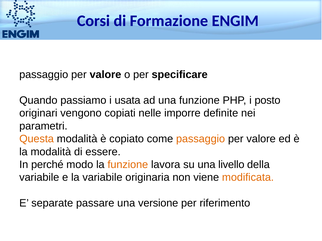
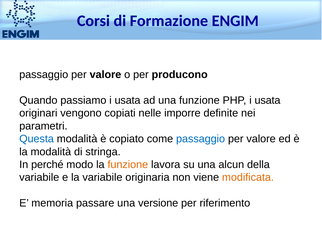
specificare: specificare -> producono
PHP i posto: posto -> usata
Questa colour: orange -> blue
passaggio at (201, 139) colour: orange -> blue
essere: essere -> stringa
livello: livello -> alcun
separate: separate -> memoria
